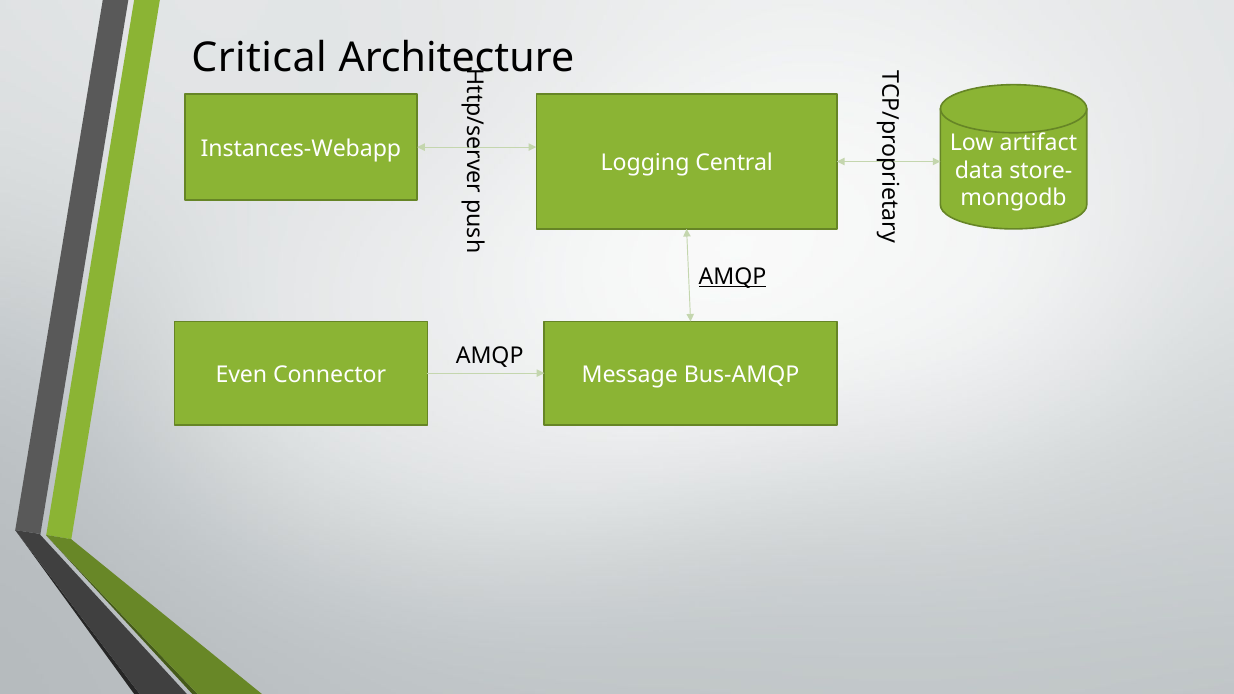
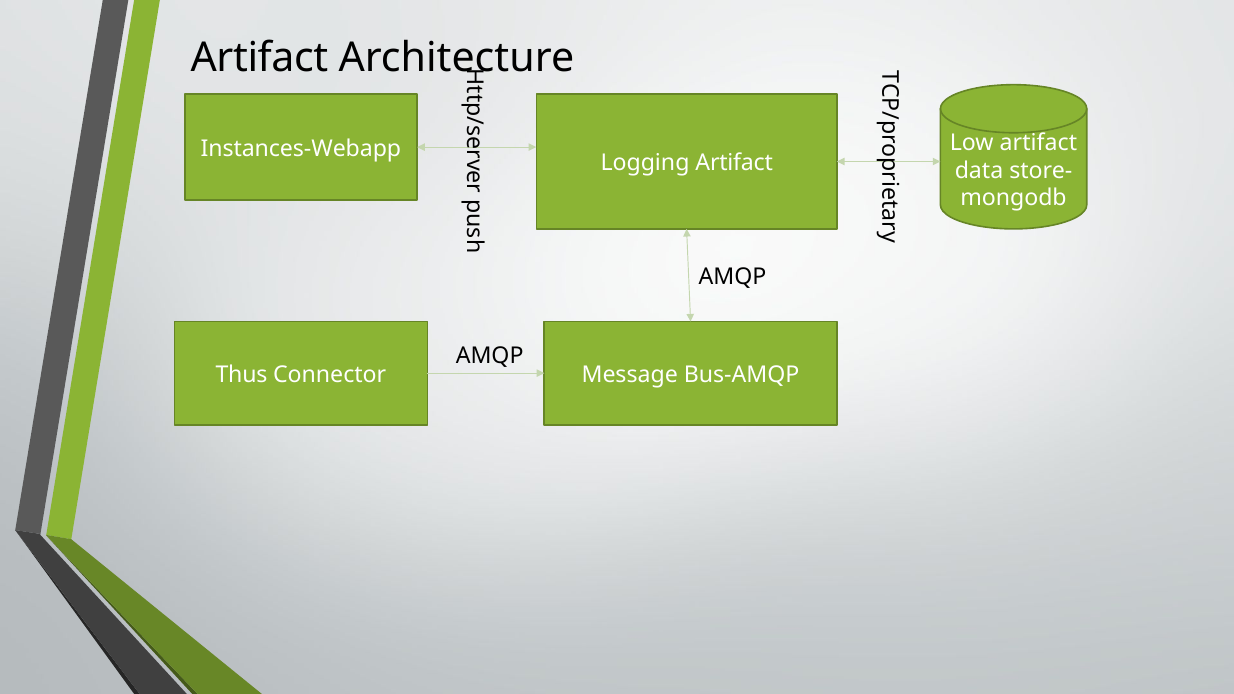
Critical at (259, 58): Critical -> Artifact
Logging Central: Central -> Artifact
AMQP at (732, 277) underline: present -> none
Even: Even -> Thus
